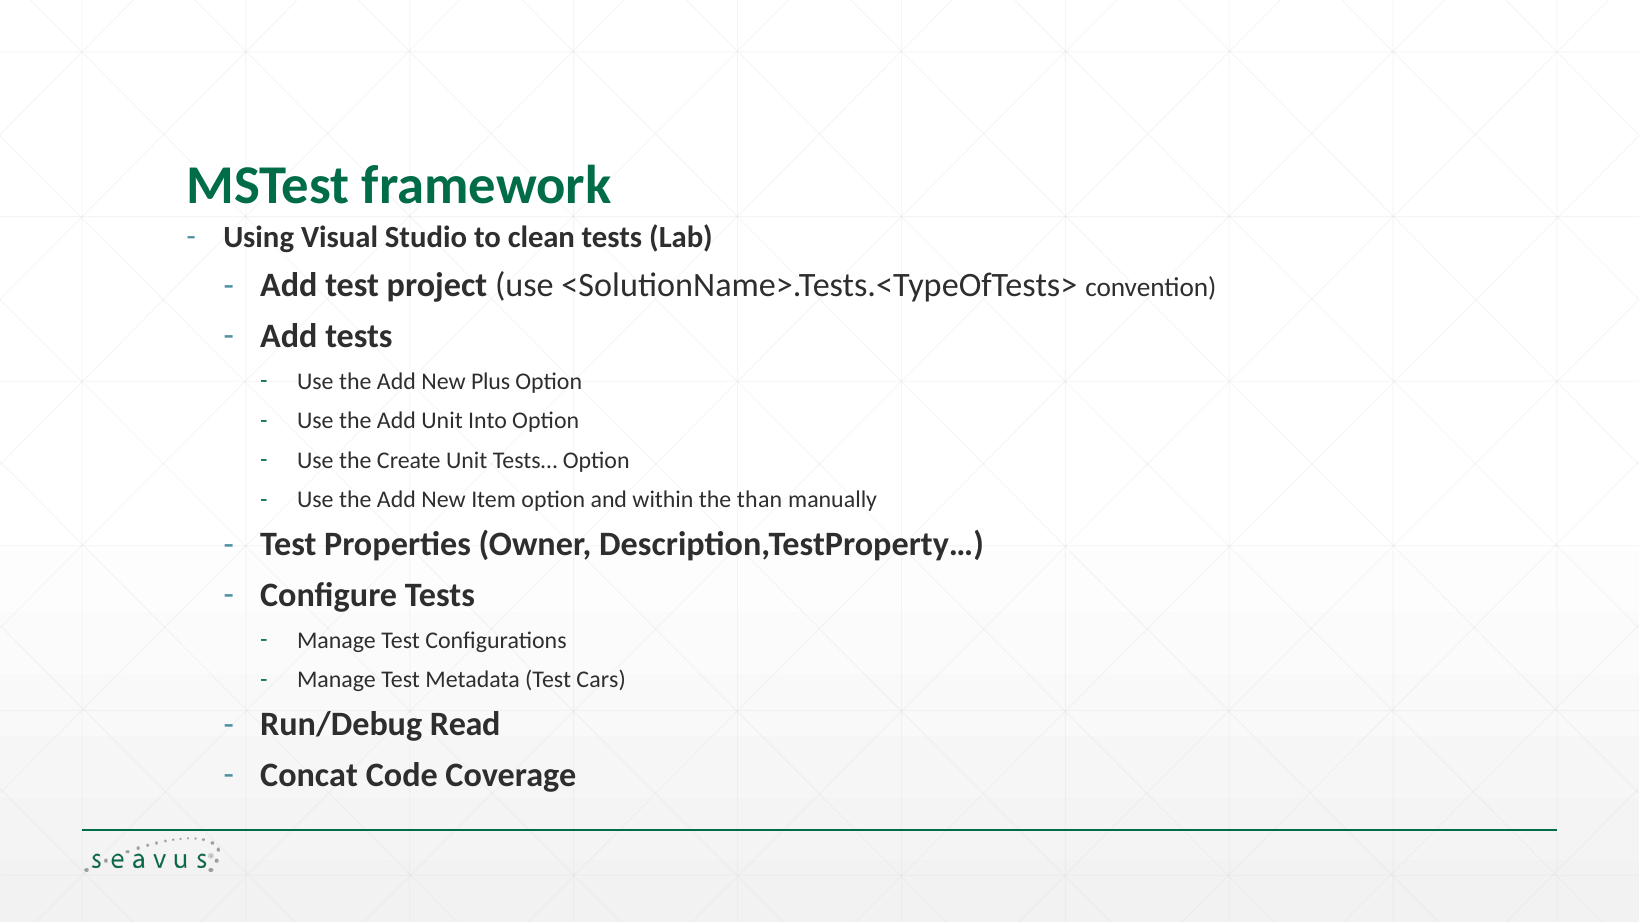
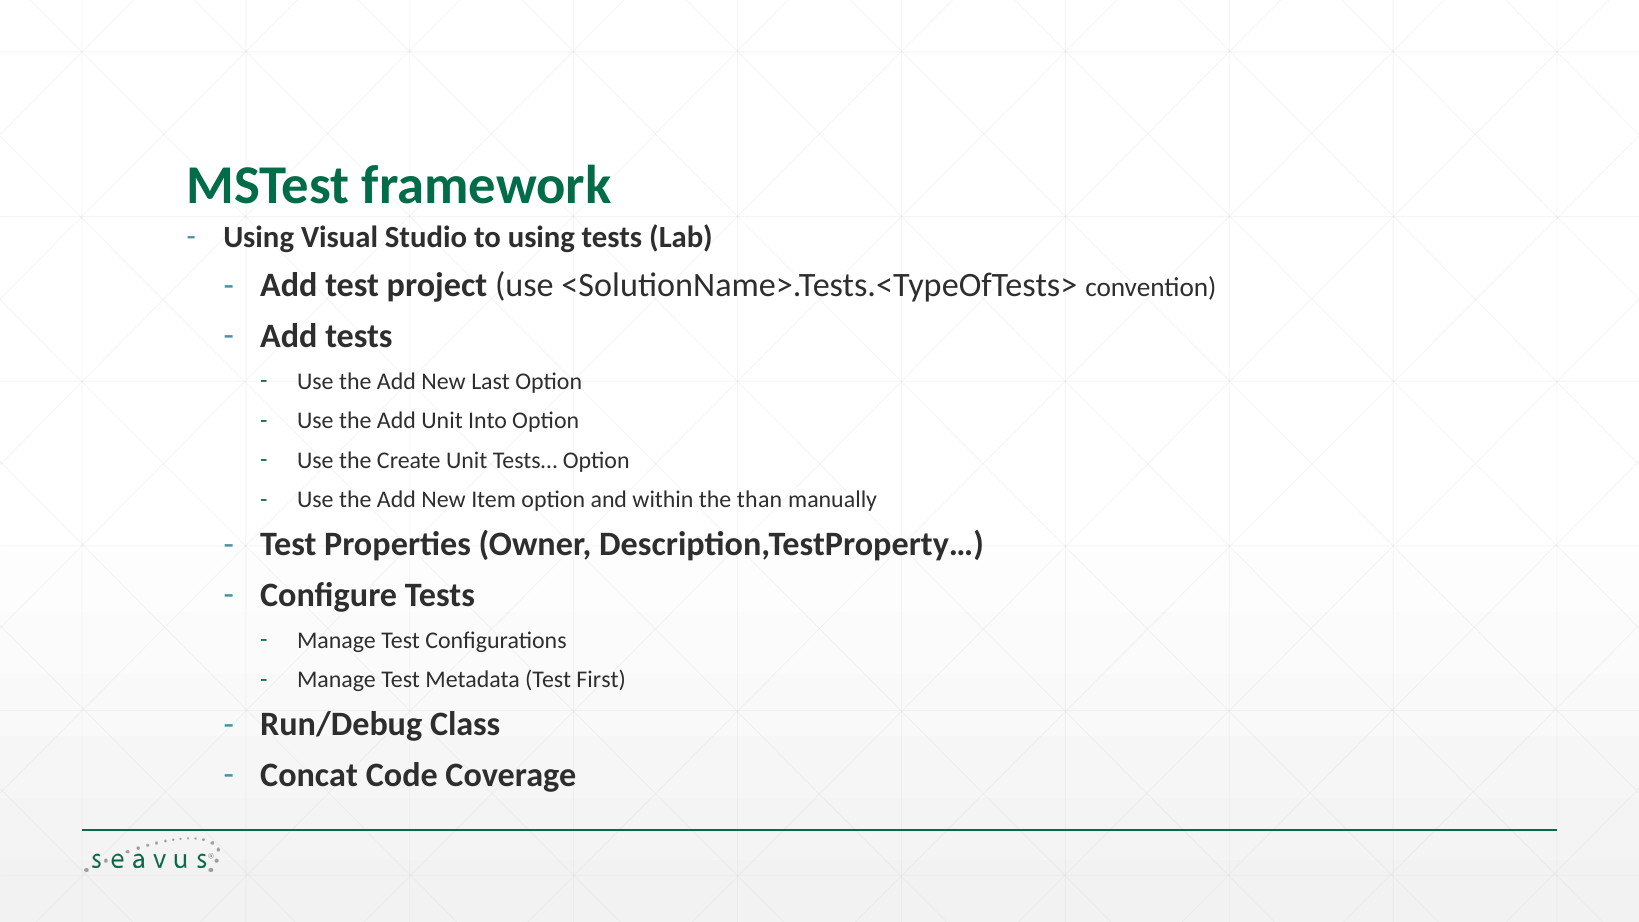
to clean: clean -> using
Plus: Plus -> Last
Cars: Cars -> First
Read: Read -> Class
